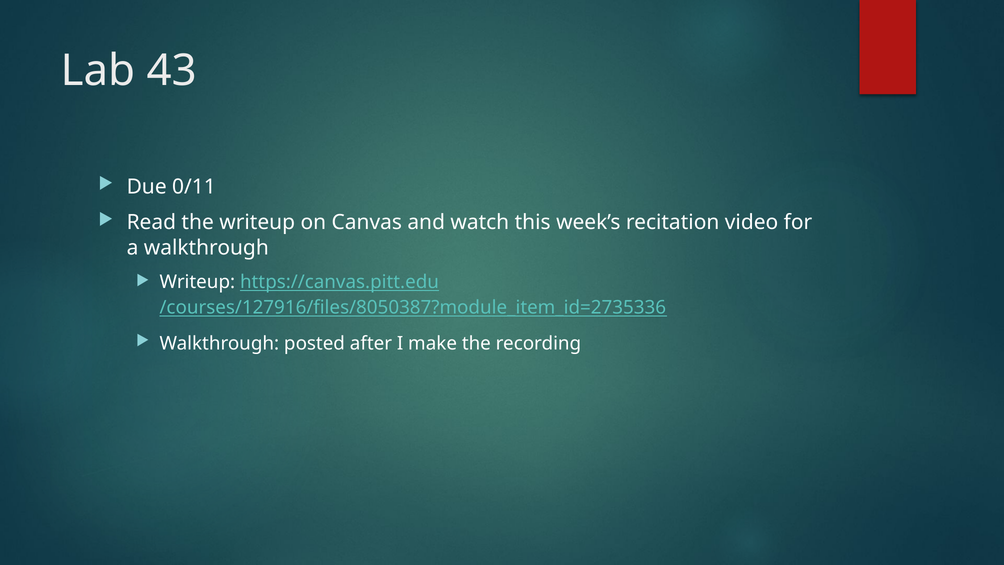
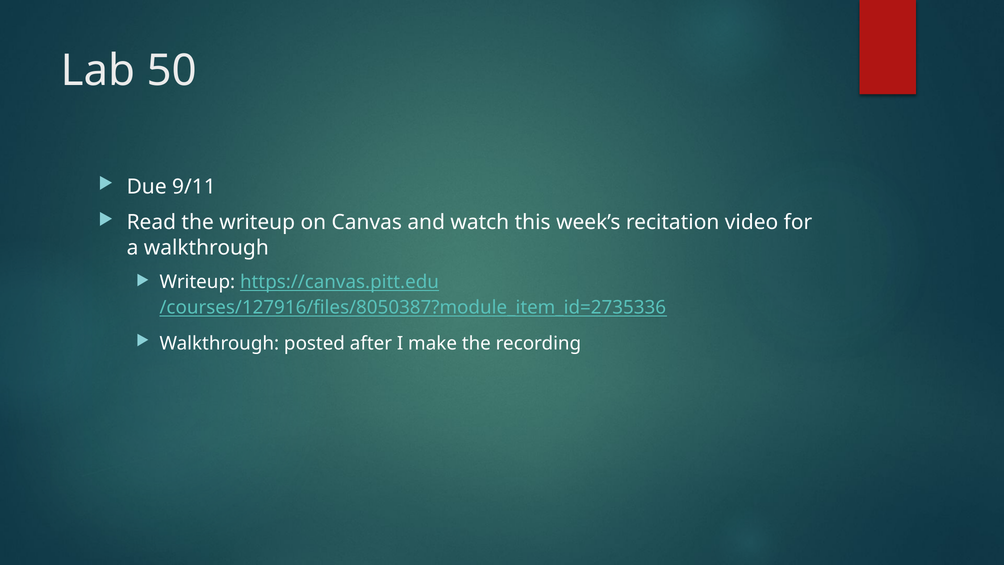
43: 43 -> 50
0/11: 0/11 -> 9/11
